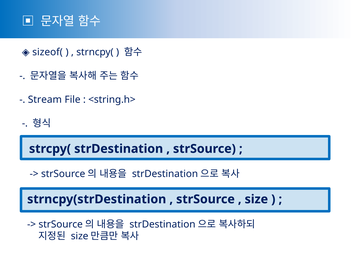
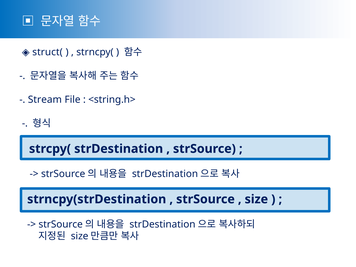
sizeof(: sizeof( -> struct(
